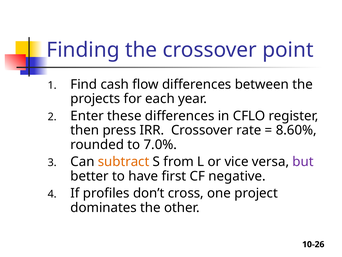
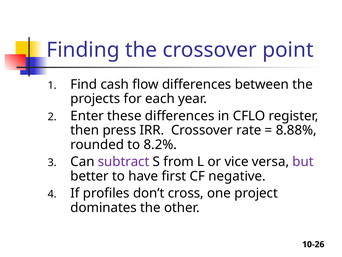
8.60%: 8.60% -> 8.88%
7.0%: 7.0% -> 8.2%
subtract colour: orange -> purple
